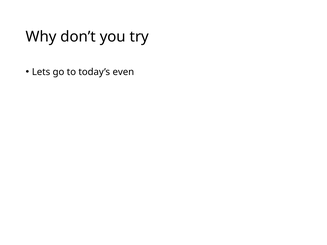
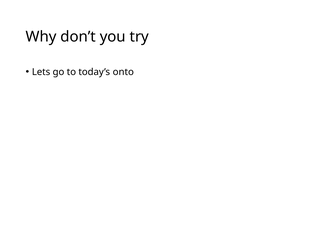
even: even -> onto
